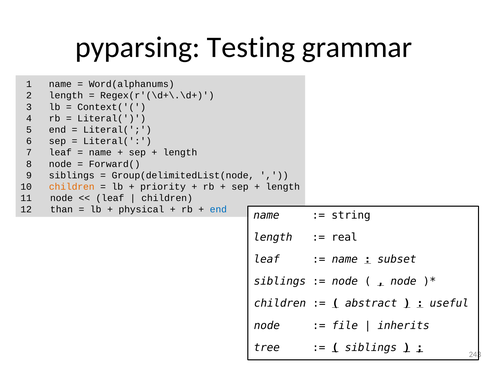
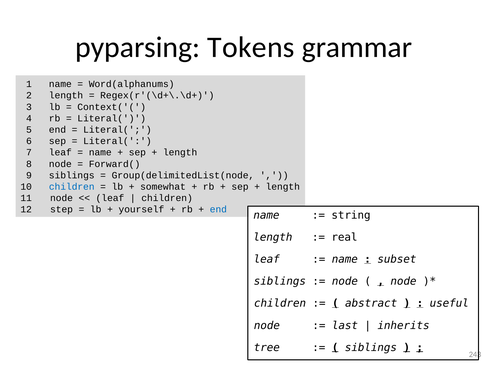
Testing: Testing -> Tokens
children at (72, 187) colour: orange -> blue
priority: priority -> somewhat
than: than -> step
physical: physical -> yourself
file: file -> last
